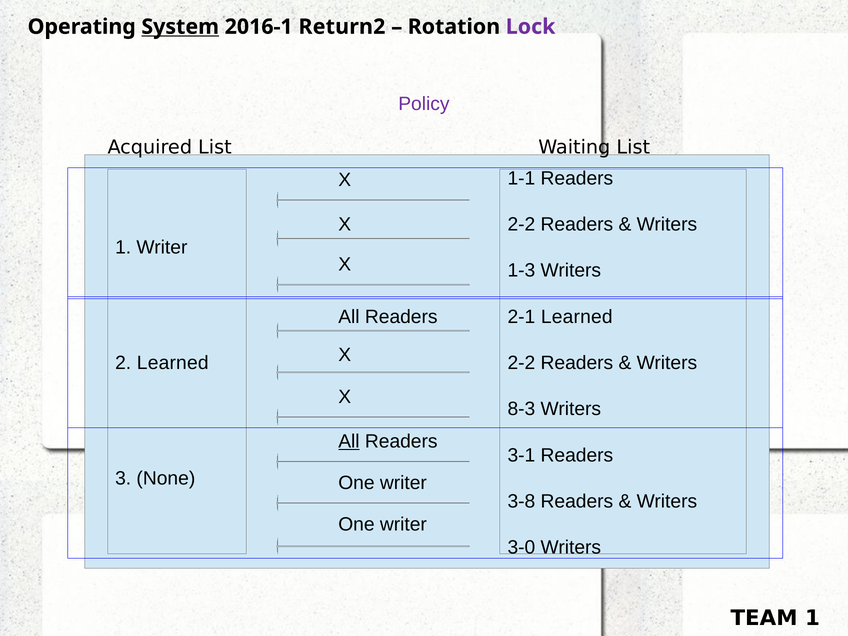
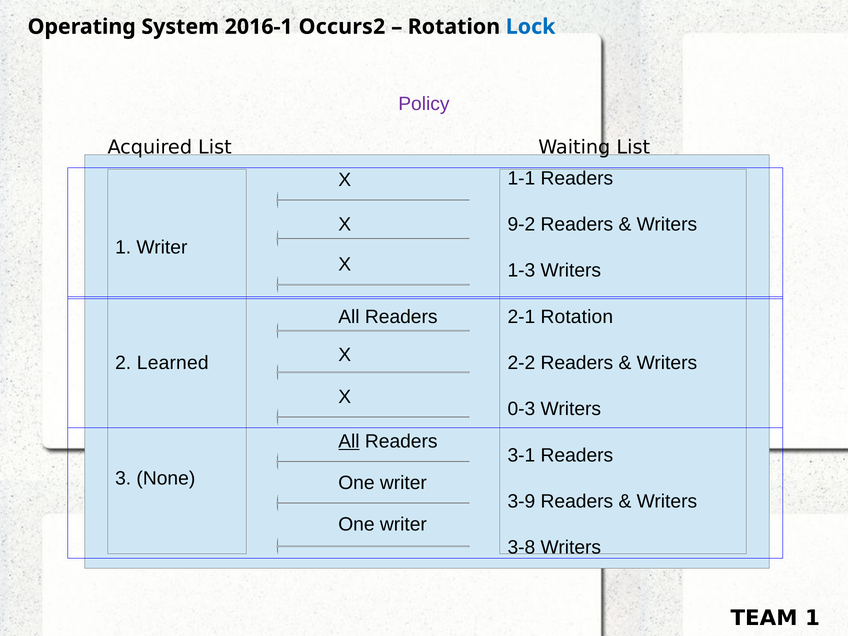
System underline: present -> none
Return2: Return2 -> Occurs2
Lock colour: purple -> blue
2-2 at (521, 224): 2-2 -> 9-2
2-1 Learned: Learned -> Rotation
8-3: 8-3 -> 0-3
3-8: 3-8 -> 3-9
3-0: 3-0 -> 3-8
